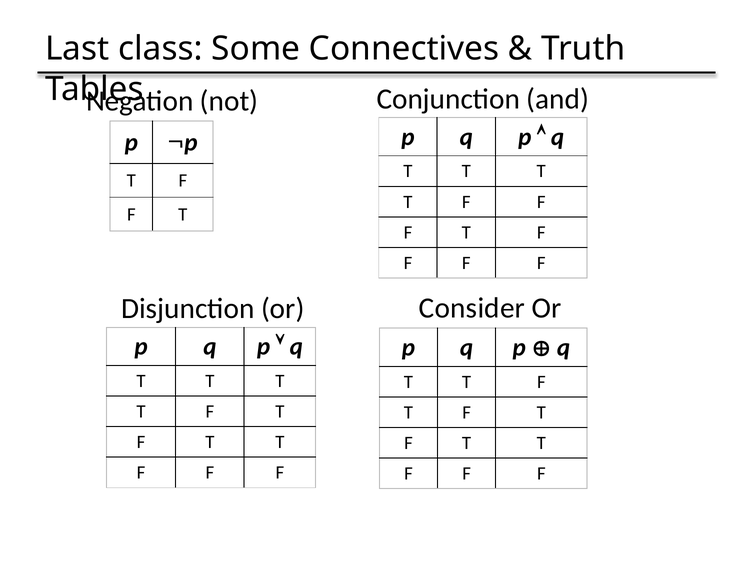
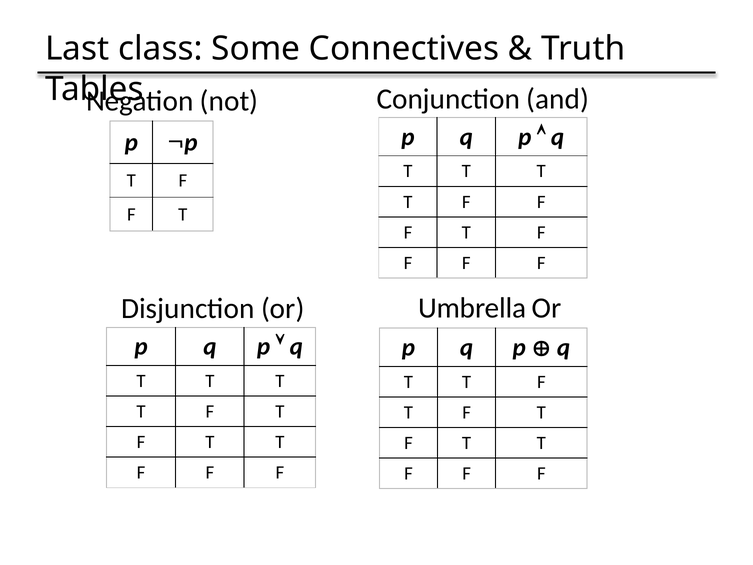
Consider: Consider -> Umbrella
